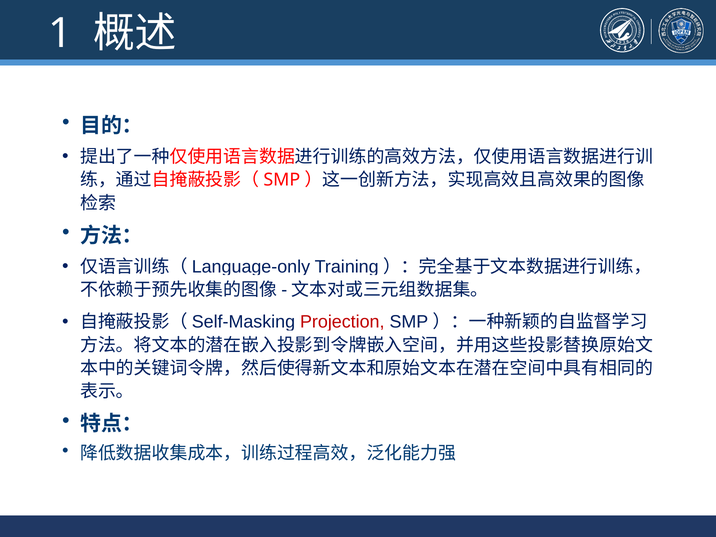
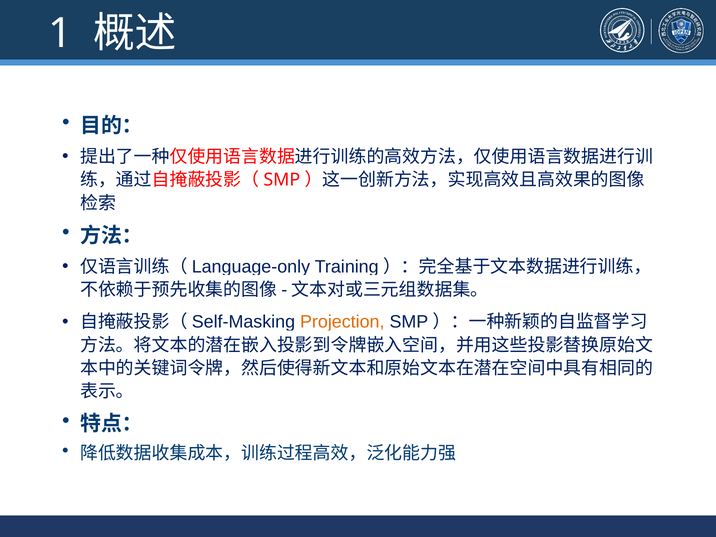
Projection colour: red -> orange
